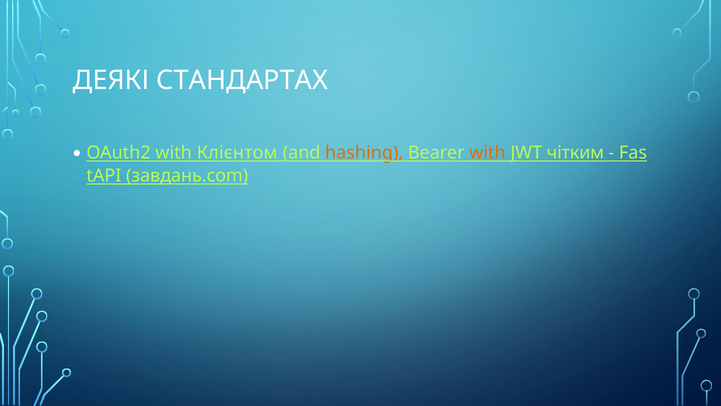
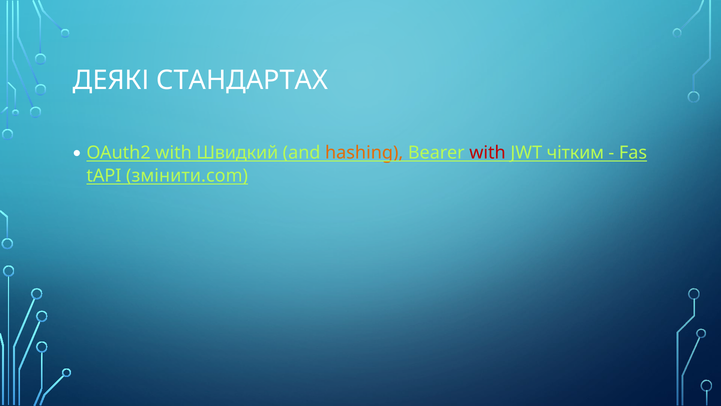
Клієнтом: Клієнтом -> Швидкий
with at (487, 153) colour: orange -> red
завдань.com: завдань.com -> змінити.com
